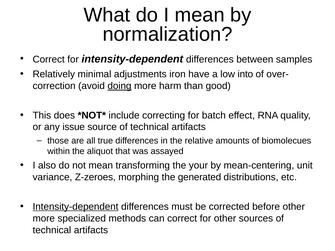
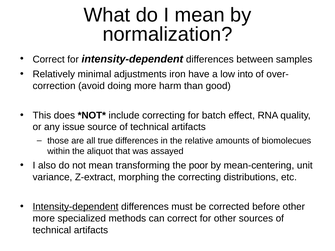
doing underline: present -> none
your: your -> poor
Z-zeroes: Z-zeroes -> Z-extract
the generated: generated -> correcting
